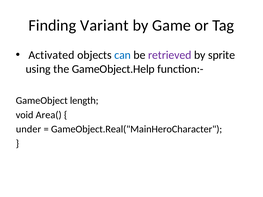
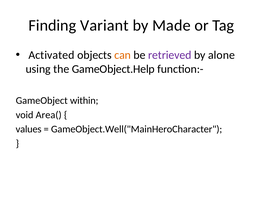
Game: Game -> Made
can colour: blue -> orange
sprite: sprite -> alone
length: length -> within
under: under -> values
GameObject.Real("MainHeroCharacter: GameObject.Real("MainHeroCharacter -> GameObject.Well("MainHeroCharacter
